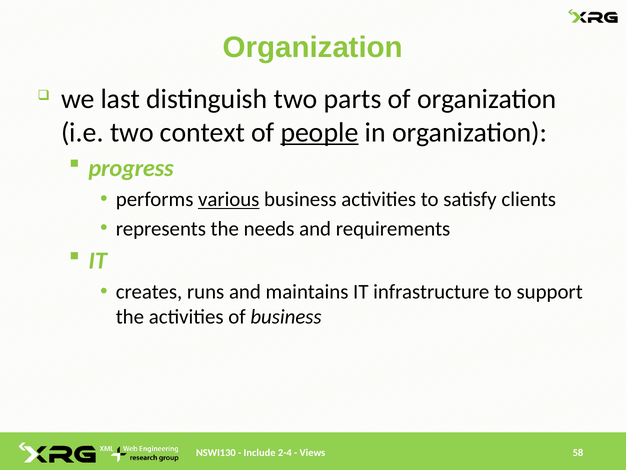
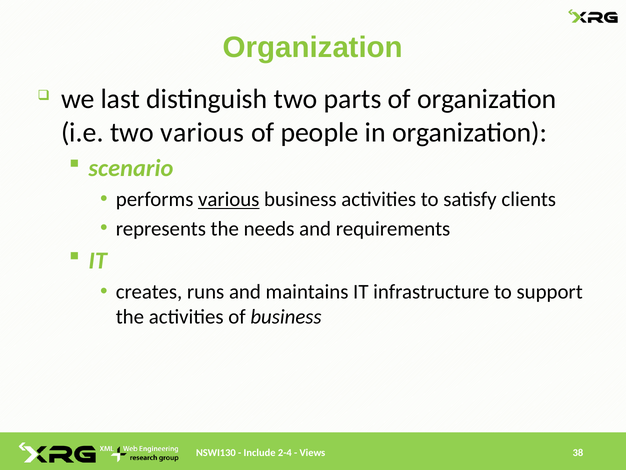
two context: context -> various
people underline: present -> none
progress: progress -> scenario
58: 58 -> 38
